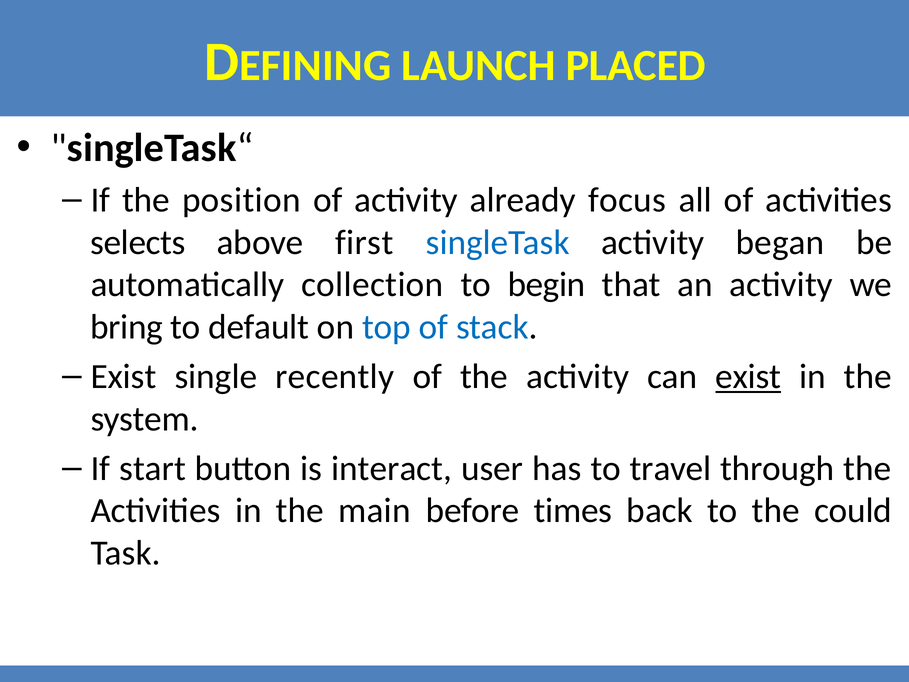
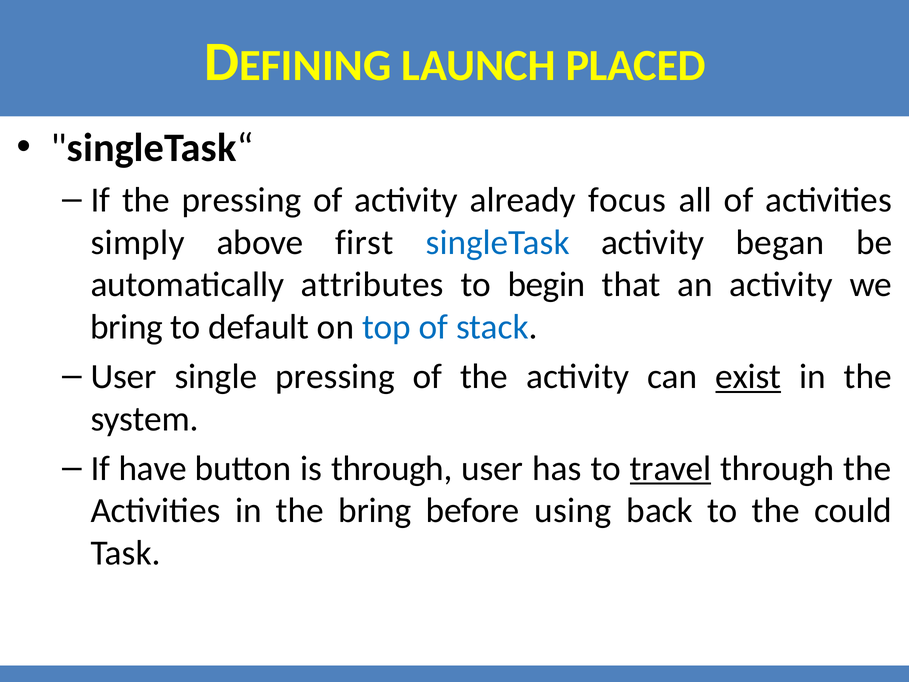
the position: position -> pressing
selects: selects -> simply
collection: collection -> attributes
Exist at (124, 376): Exist -> User
single recently: recently -> pressing
start: start -> have
is interact: interact -> through
travel underline: none -> present
the main: main -> bring
times: times -> using
